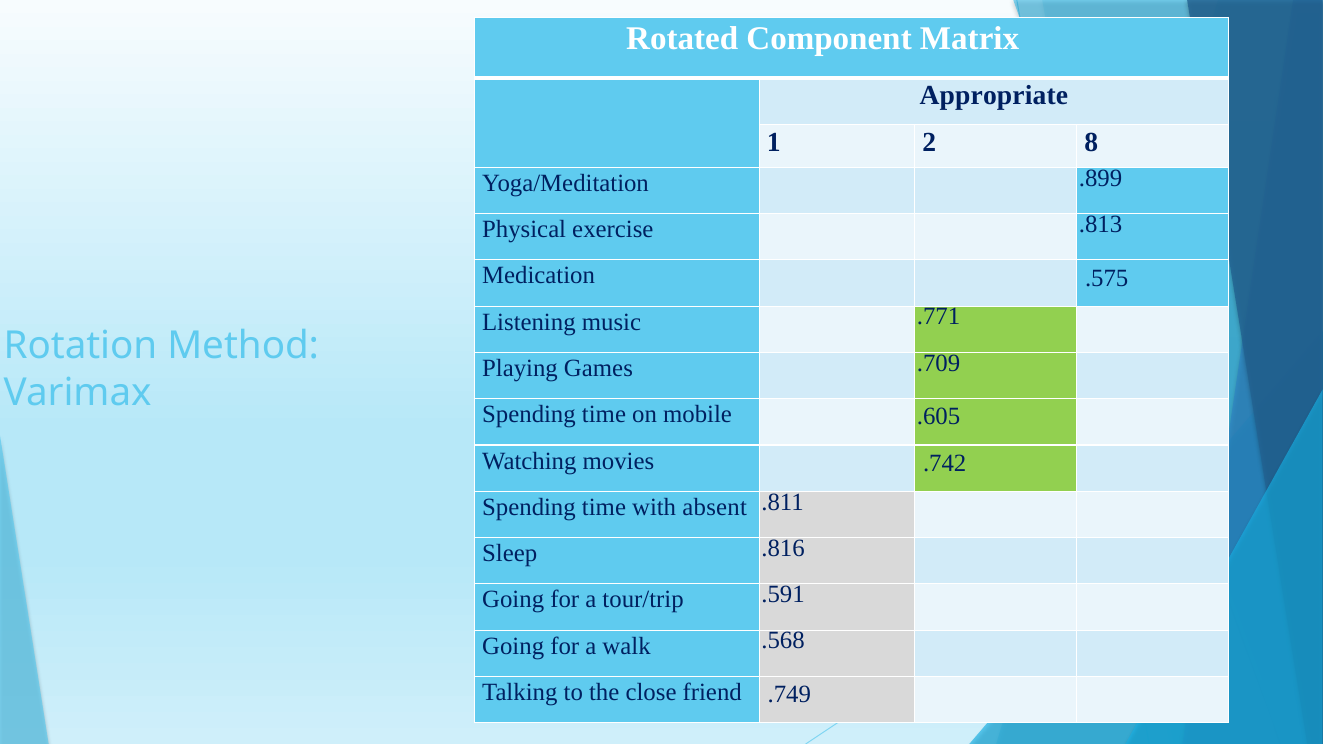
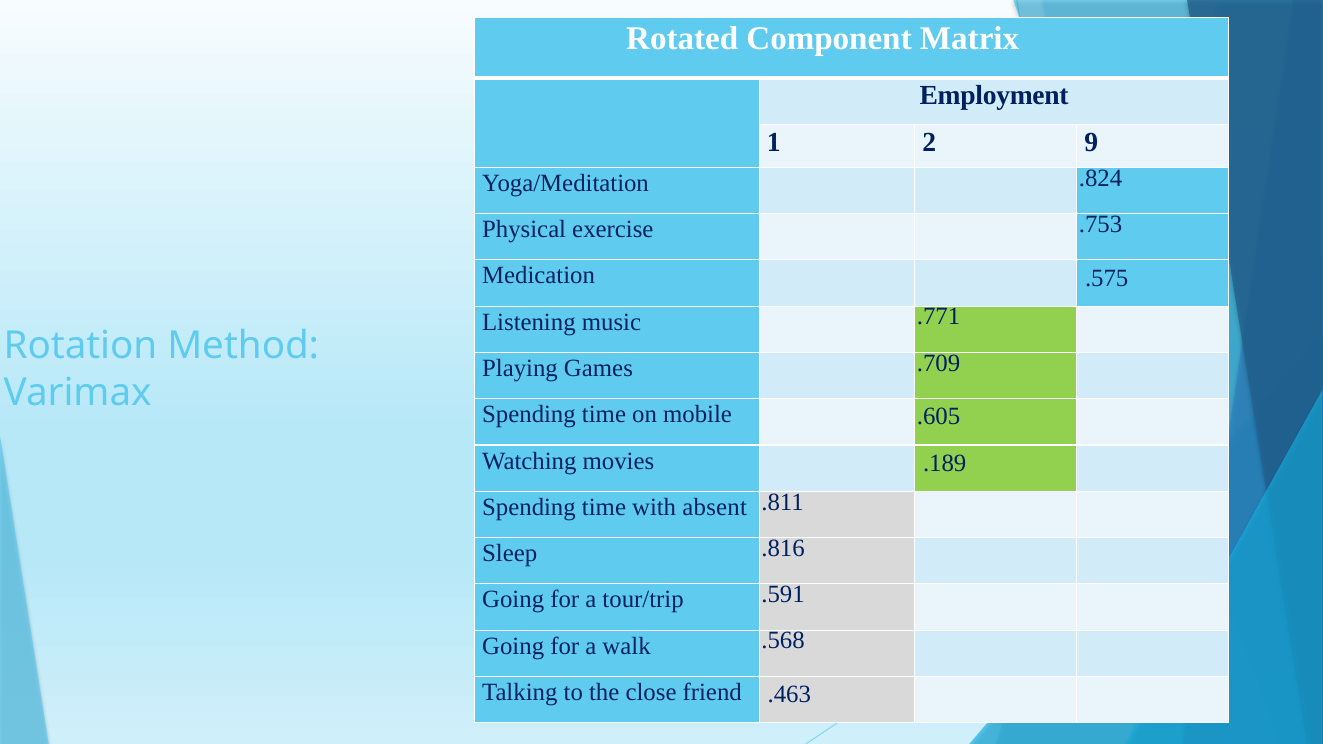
Appropriate: Appropriate -> Employment
8: 8 -> 9
.899: .899 -> .824
.813: .813 -> .753
.742: .742 -> .189
.749: .749 -> .463
